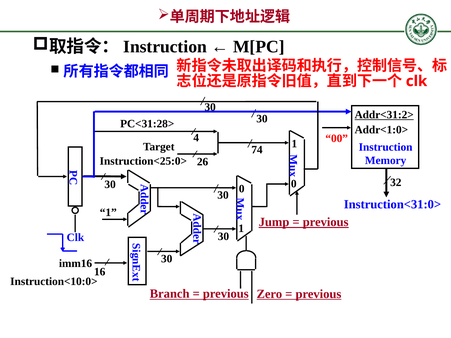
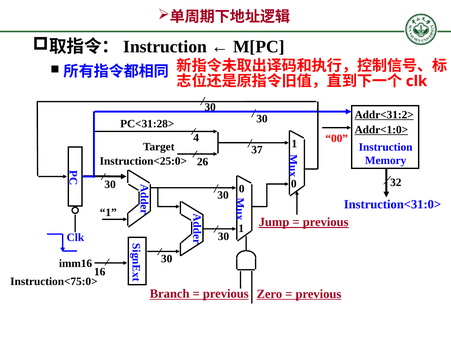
Addr<1:0> underline: none -> present
74: 74 -> 37
Instruction<10:0>: Instruction<10:0> -> Instruction<75:0>
